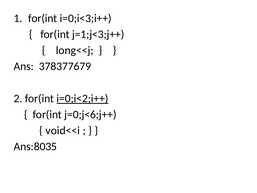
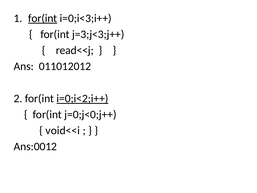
for(int at (43, 18) underline: none -> present
j=1;j<3;j++: j=1;j<3;j++ -> j=3;j<3;j++
long<<j: long<<j -> read<<j
378377679: 378377679 -> 011012012
j=0;j<6;j++: j=0;j<6;j++ -> j=0;j<0;j++
Ans:8035: Ans:8035 -> Ans:0012
